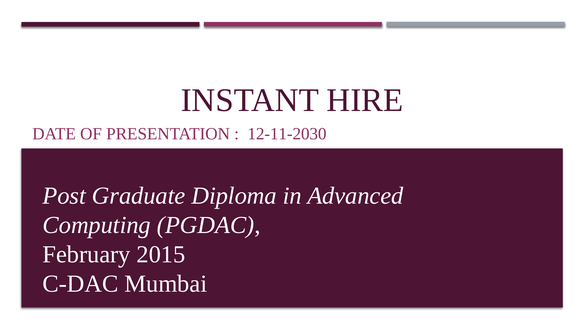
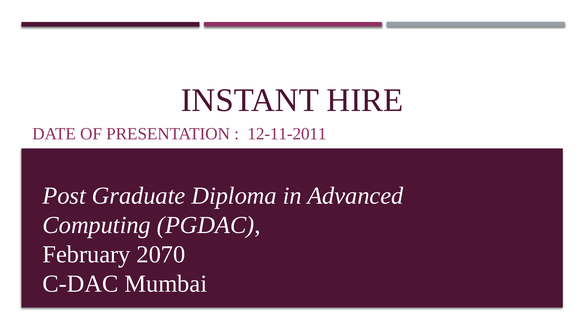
12-11-2030: 12-11-2030 -> 12-11-2011
2015: 2015 -> 2070
